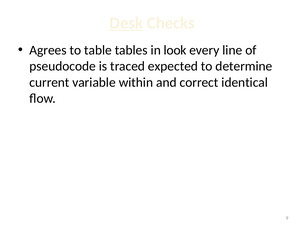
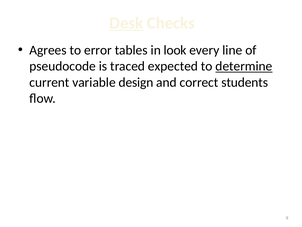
table: table -> error
determine underline: none -> present
within: within -> design
identical: identical -> students
